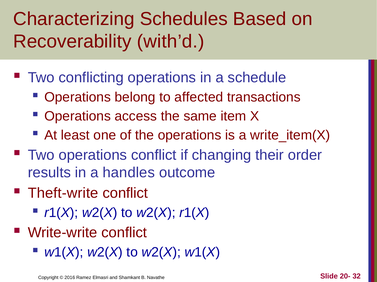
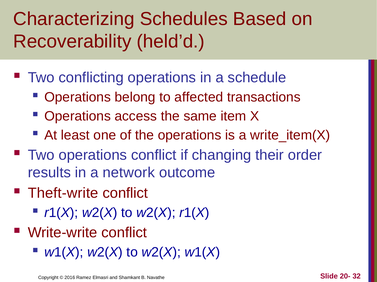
with’d: with’d -> held’d
handles: handles -> network
